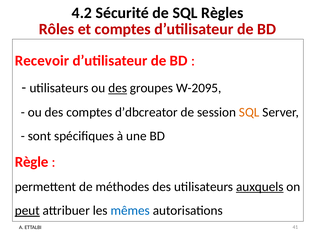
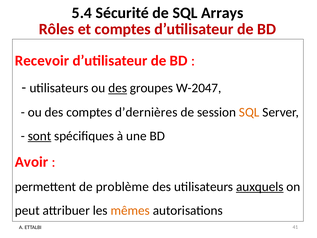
4.2: 4.2 -> 5.4
Règles: Règles -> Arrays
W-2095: W-2095 -> W-2047
d’dbcreator: d’dbcreator -> d’dernières
sont underline: none -> present
Règle: Règle -> Avoir
méthodes: méthodes -> problème
peut underline: present -> none
mêmes colour: blue -> orange
